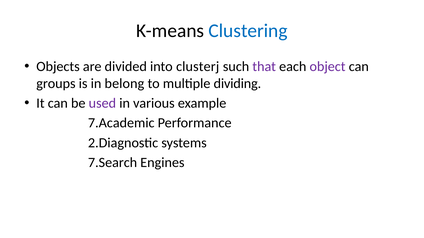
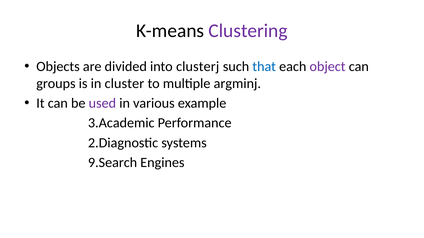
Clustering colour: blue -> purple
that colour: purple -> blue
belong: belong -> cluster
dividing: dividing -> argminj
7.Academic: 7.Academic -> 3.Academic
7.Search: 7.Search -> 9.Search
